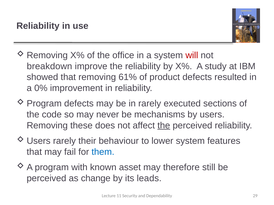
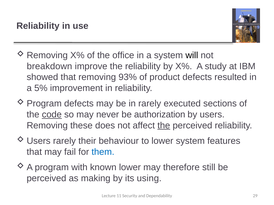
will colour: red -> black
61%: 61% -> 93%
0%: 0% -> 5%
code underline: none -> present
mechanisms: mechanisms -> authorization
known asset: asset -> lower
change: change -> making
leads: leads -> using
